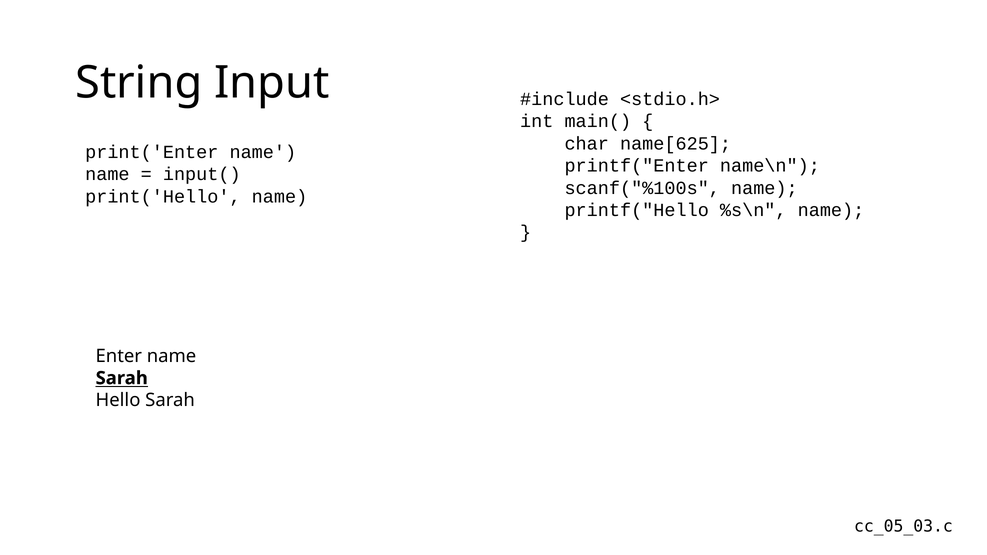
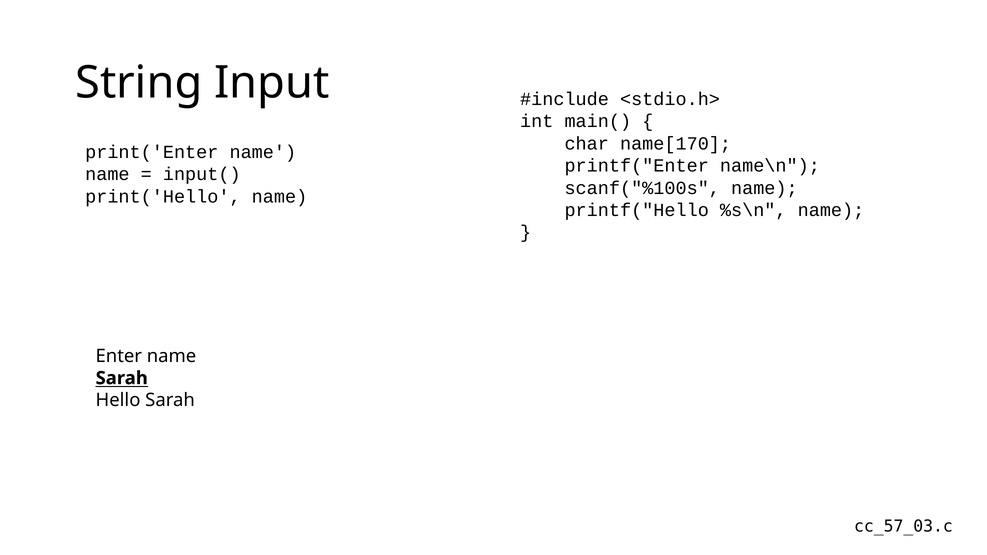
name[625: name[625 -> name[170
cc_05_03.c: cc_05_03.c -> cc_57_03.c
